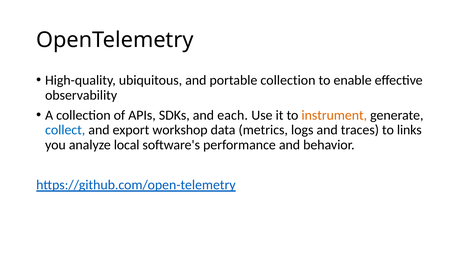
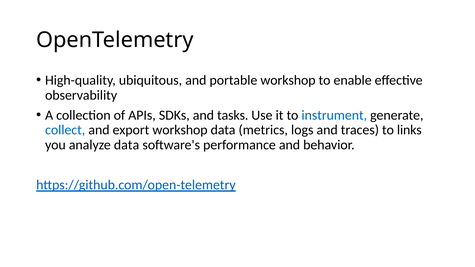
portable collection: collection -> workshop
each: each -> tasks
instrument colour: orange -> blue
analyze local: local -> data
